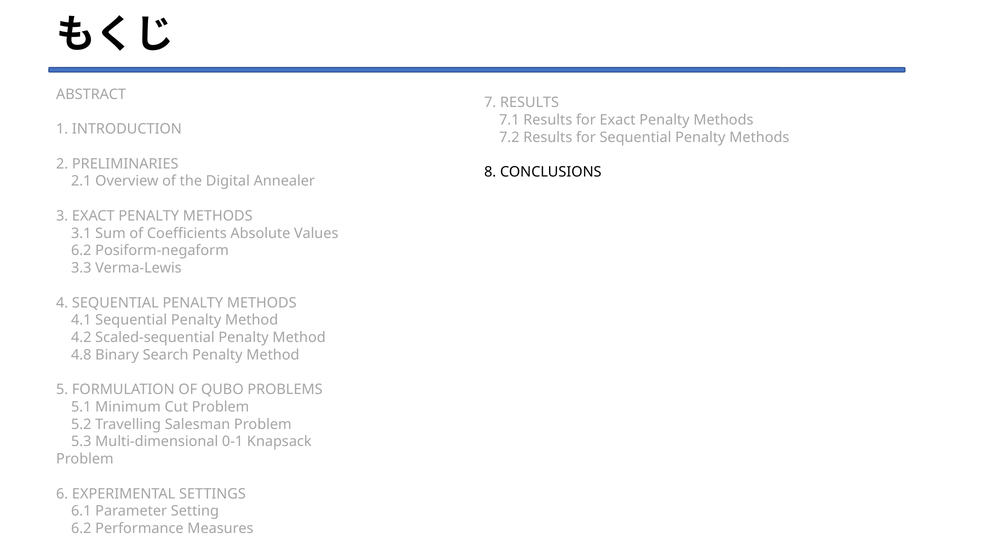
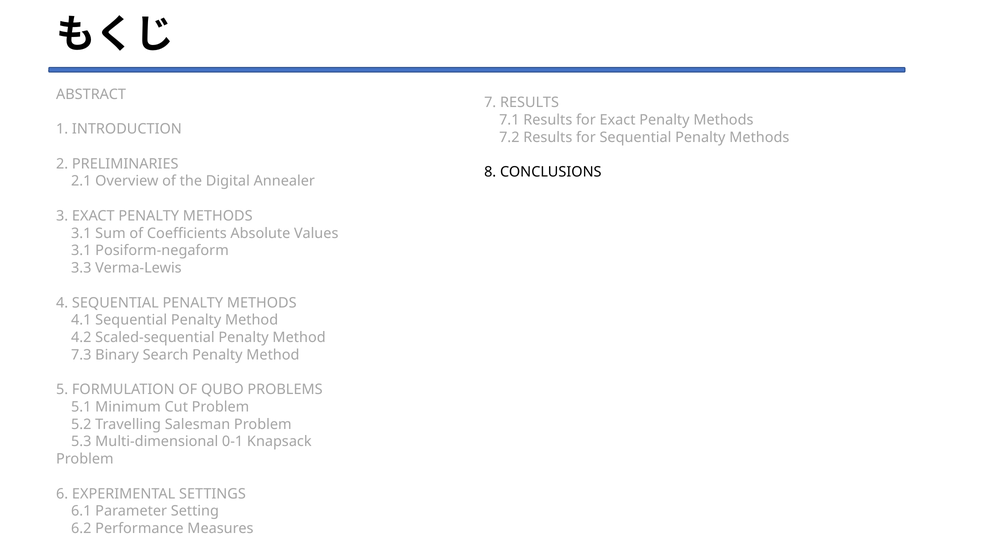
6.2 at (81, 250): 6.2 -> 3.1
4.8: 4.8 -> 7.3
